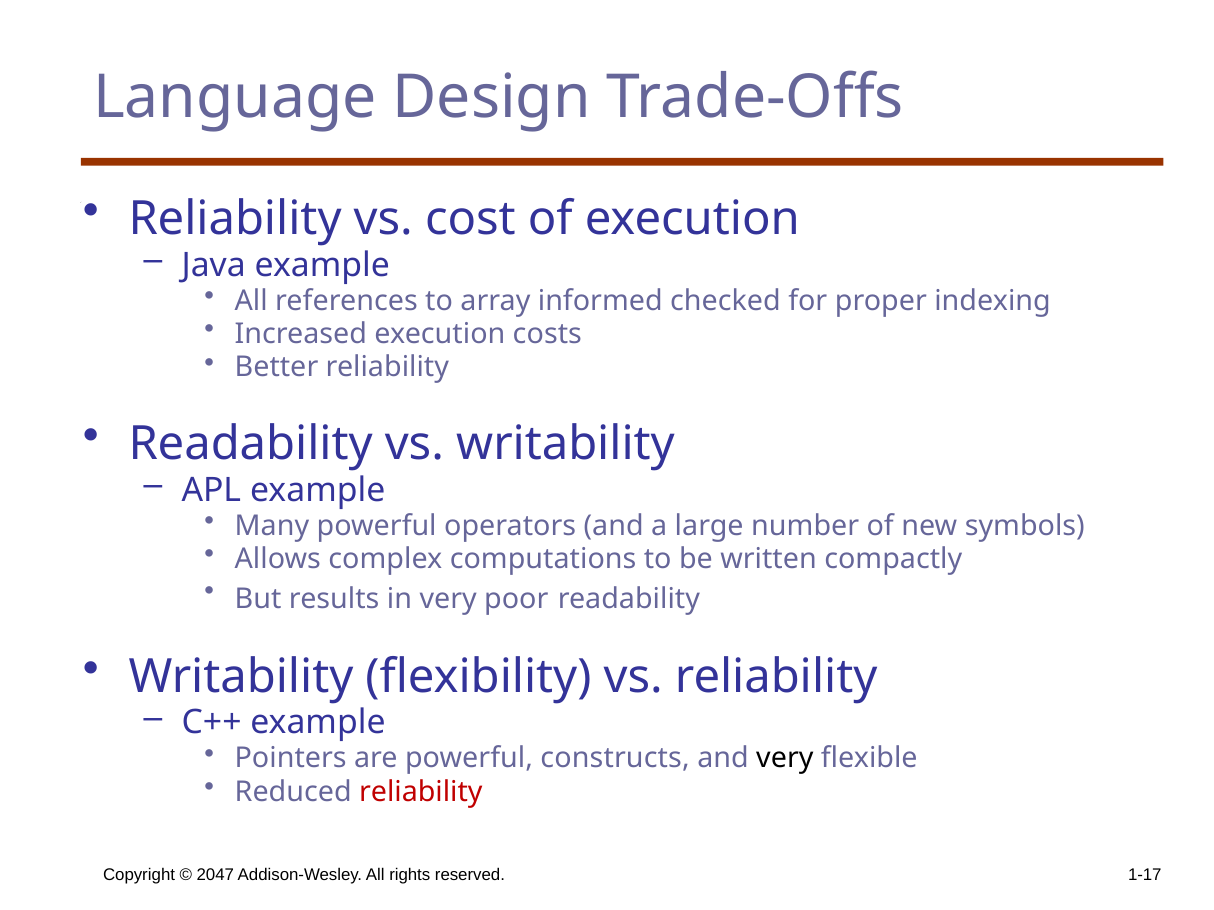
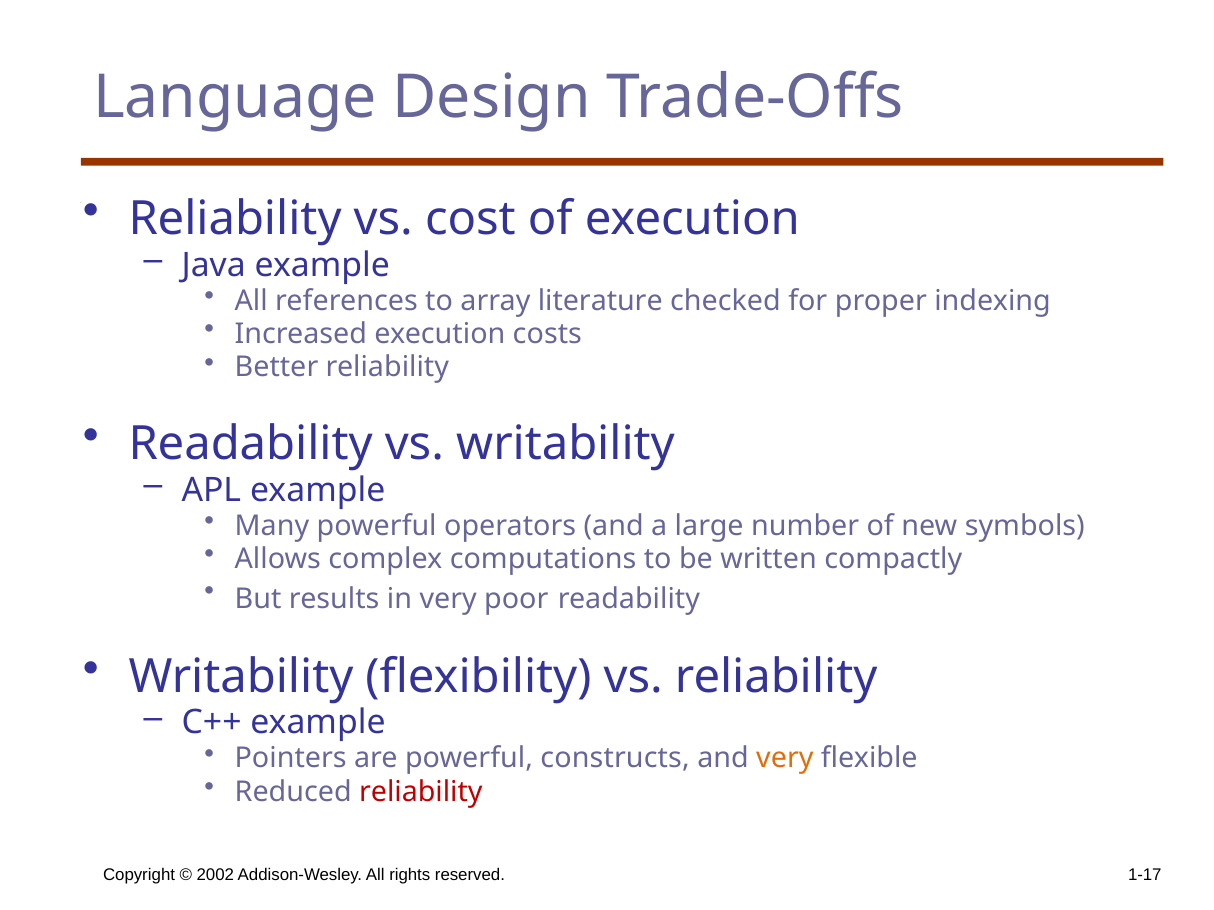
informed: informed -> literature
very at (785, 759) colour: black -> orange
2047: 2047 -> 2002
